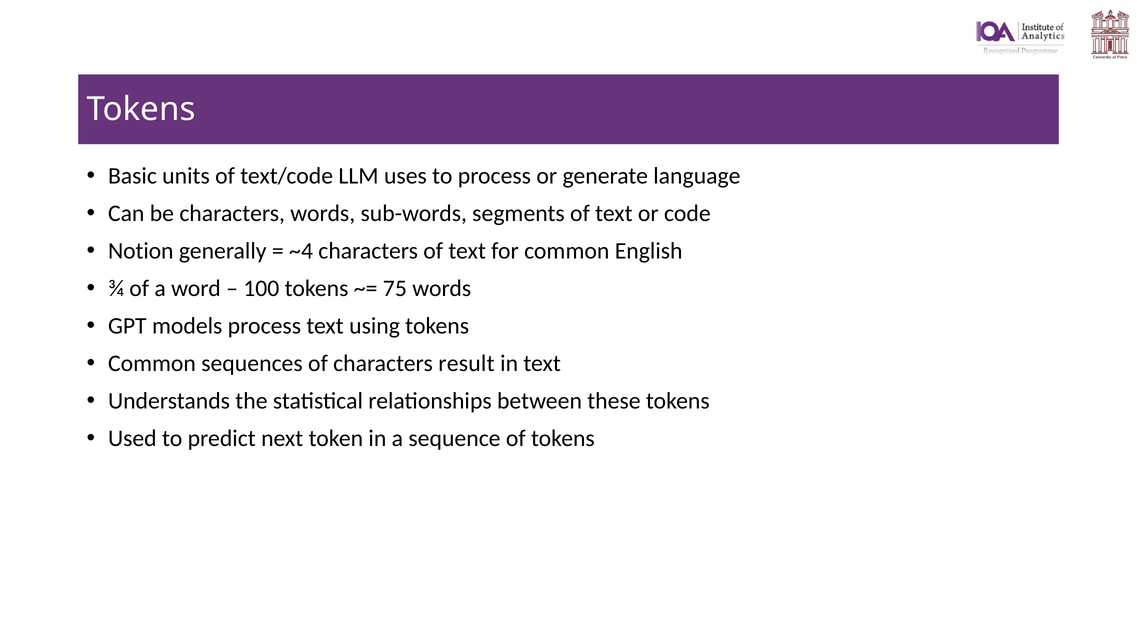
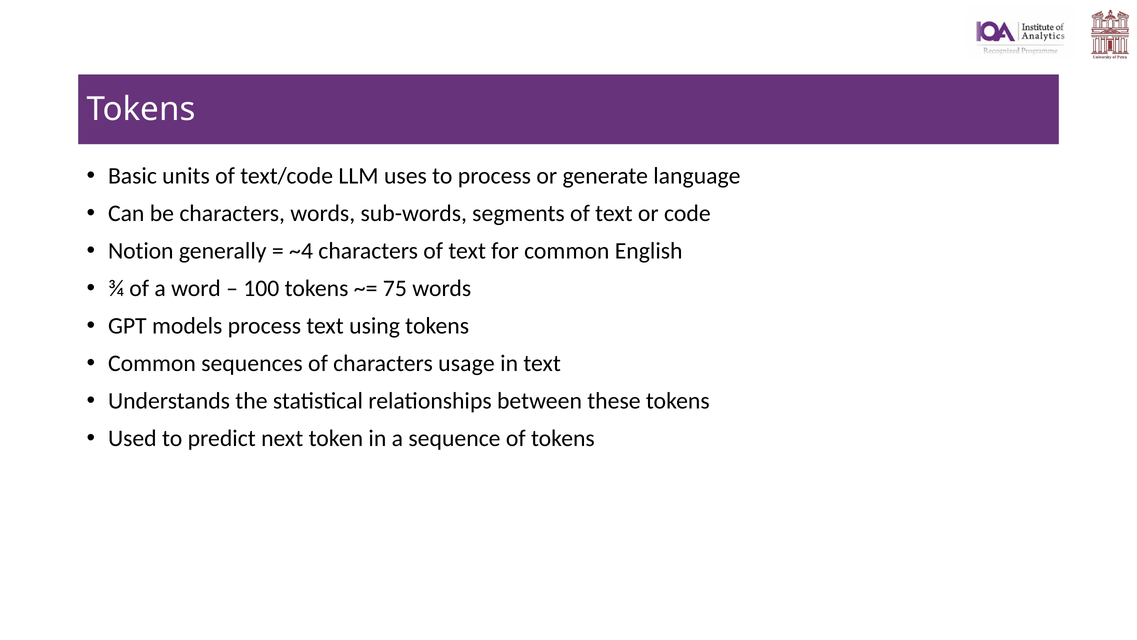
result: result -> usage
